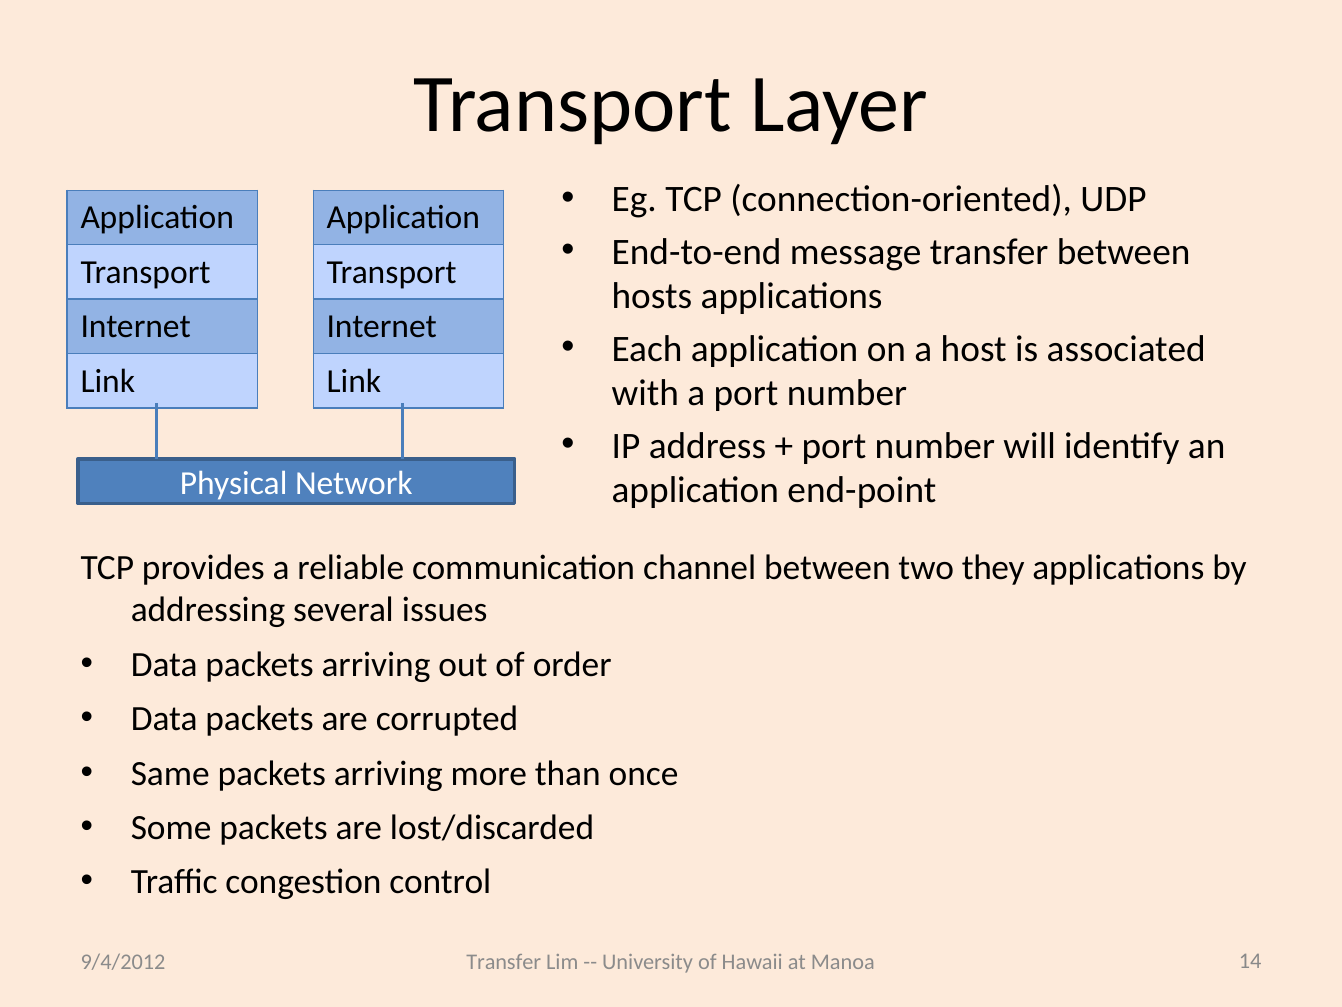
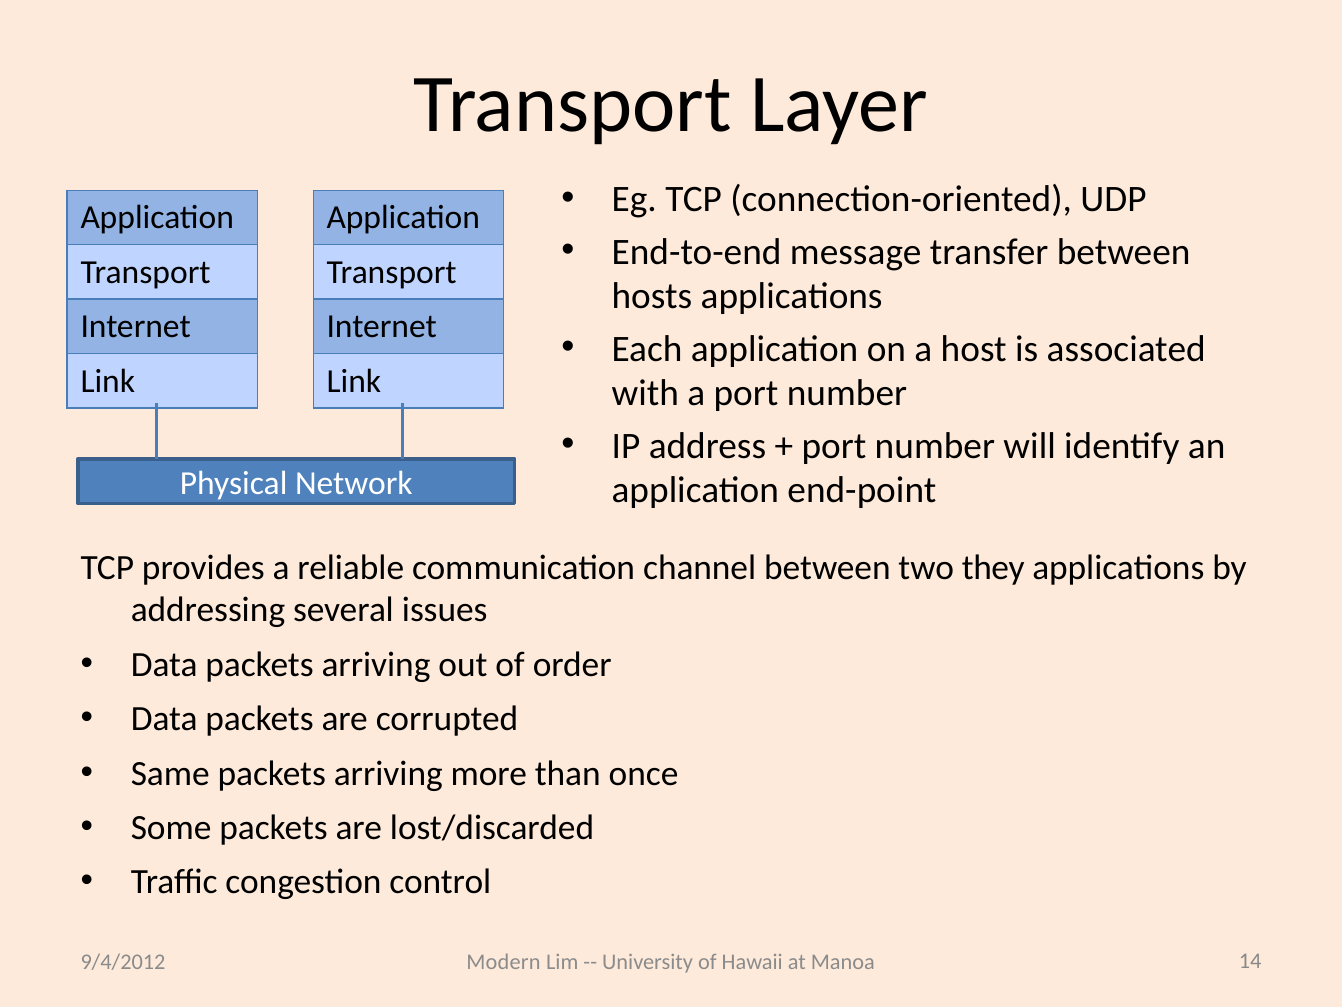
9/4/2012 Transfer: Transfer -> Modern
